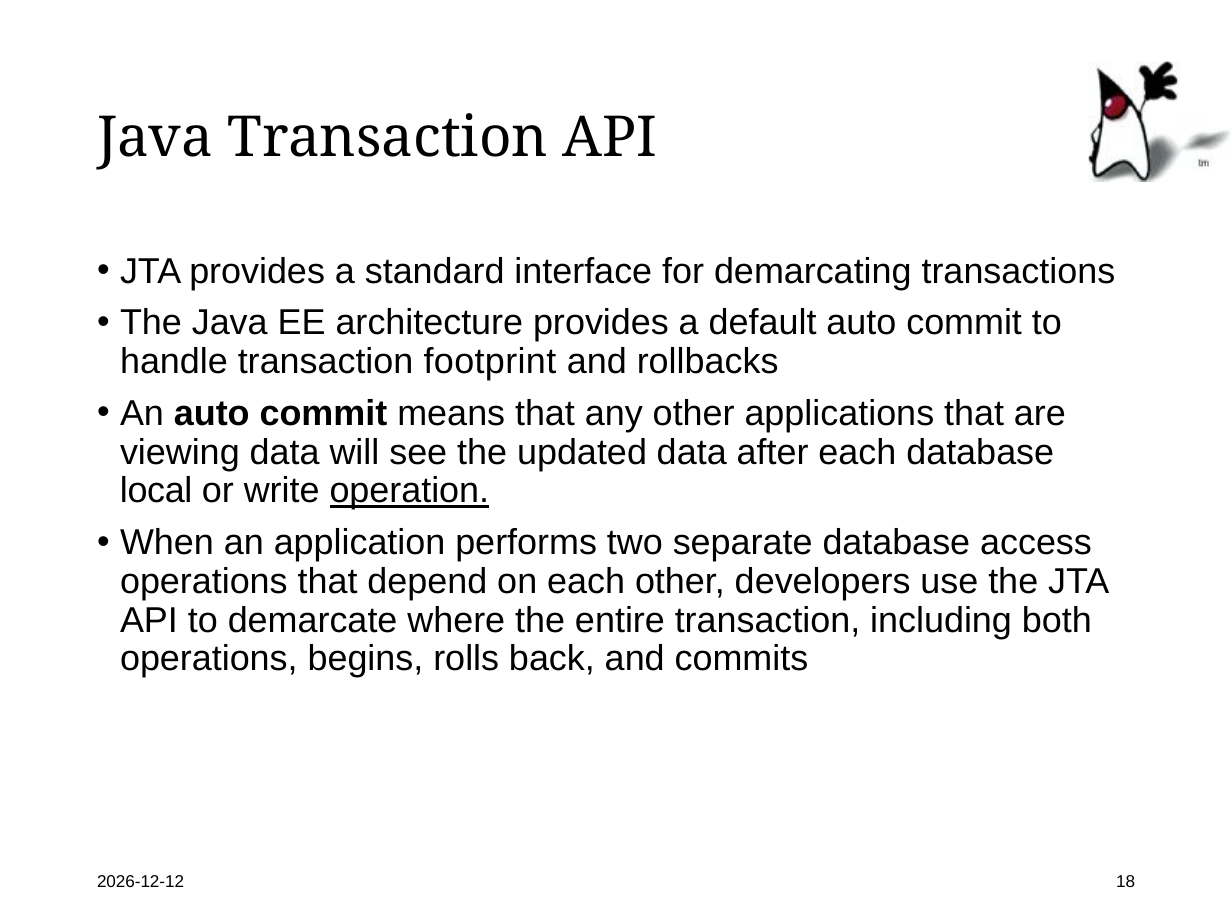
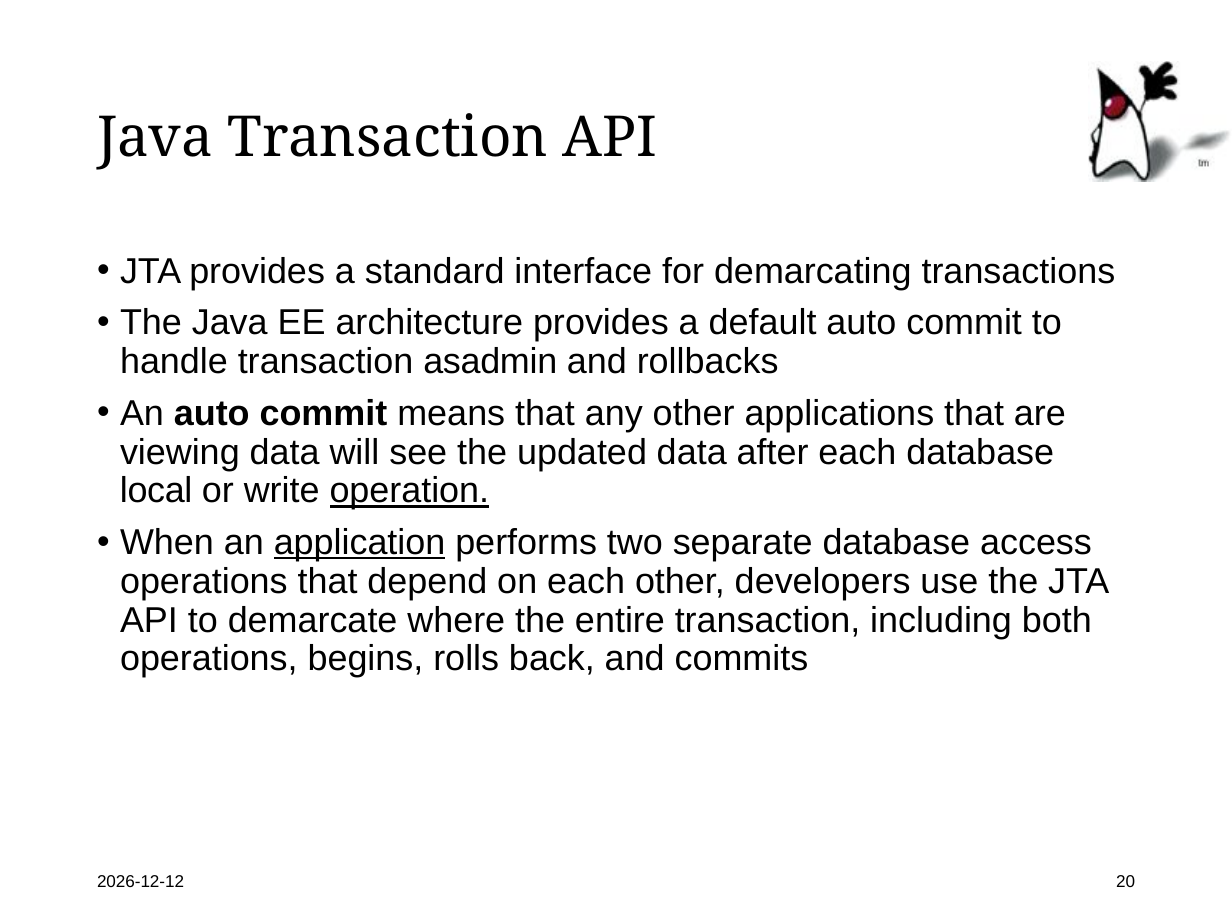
footprint: footprint -> asadmin
application underline: none -> present
18: 18 -> 20
